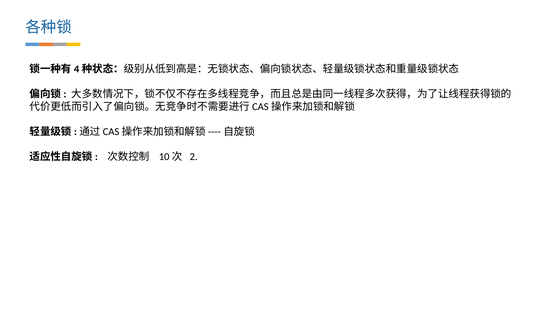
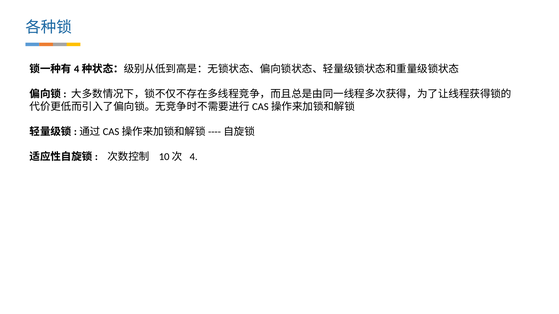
2: 2 -> 4
